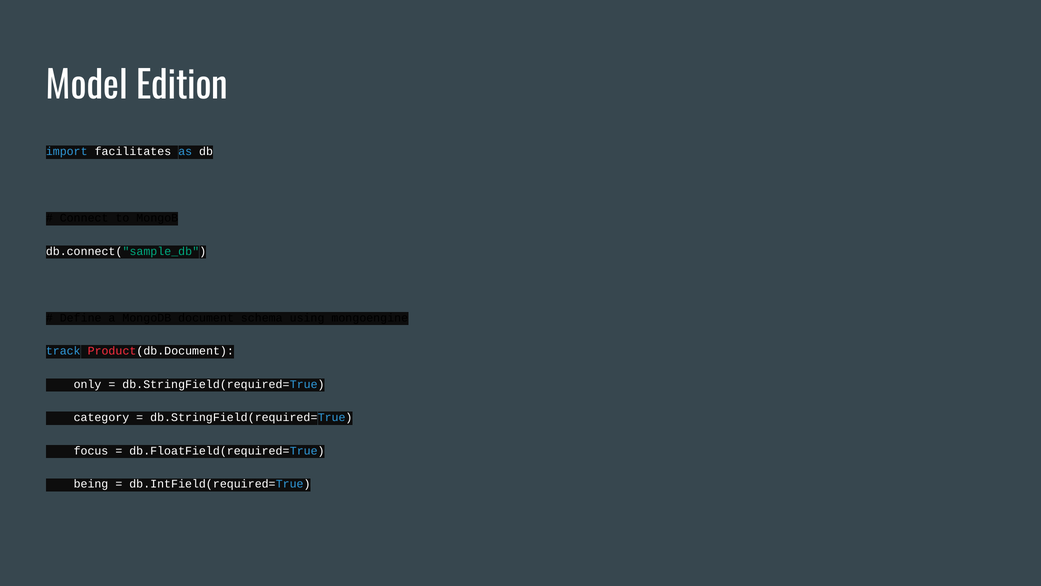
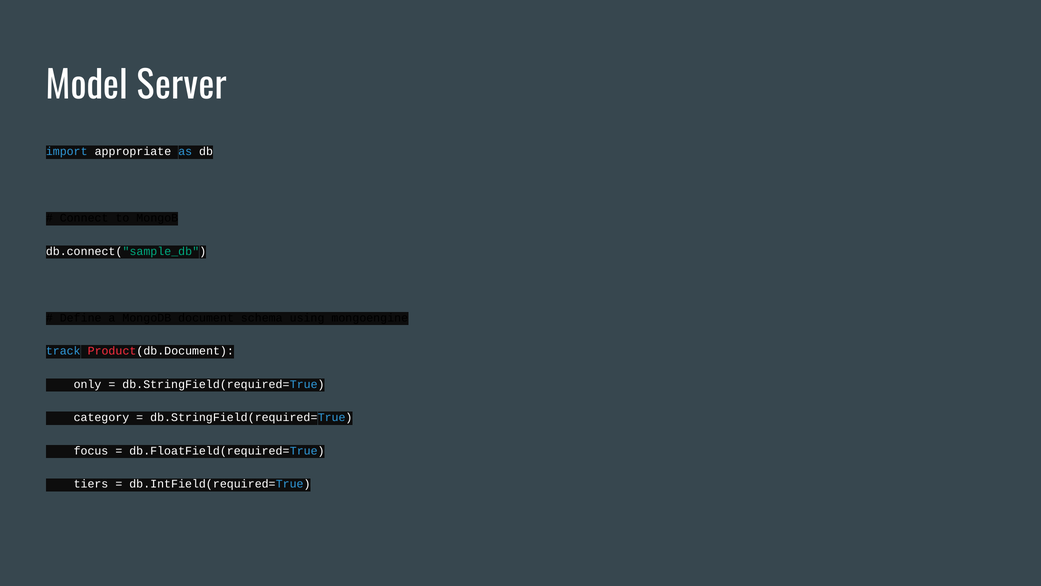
Edition: Edition -> Server
facilitates: facilitates -> appropriate
being: being -> tiers
